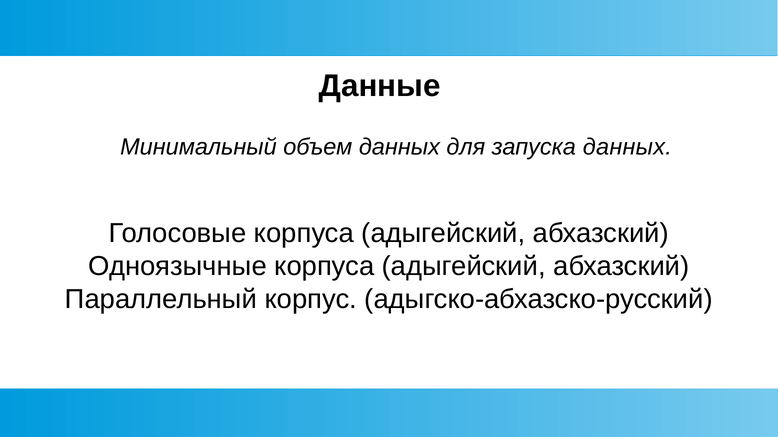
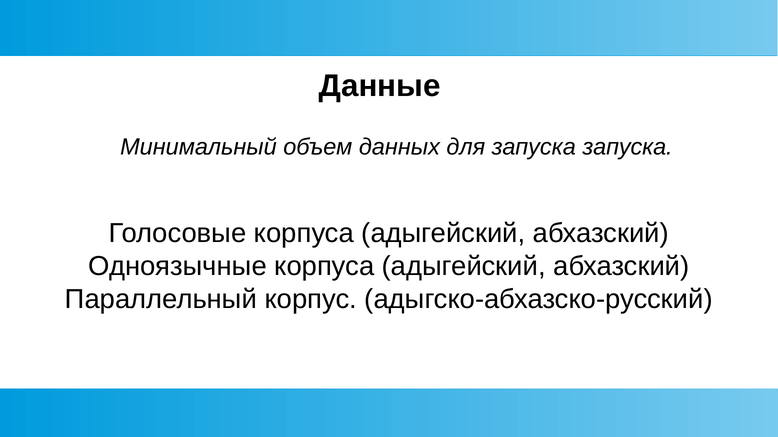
запуска данных: данных -> запуска
